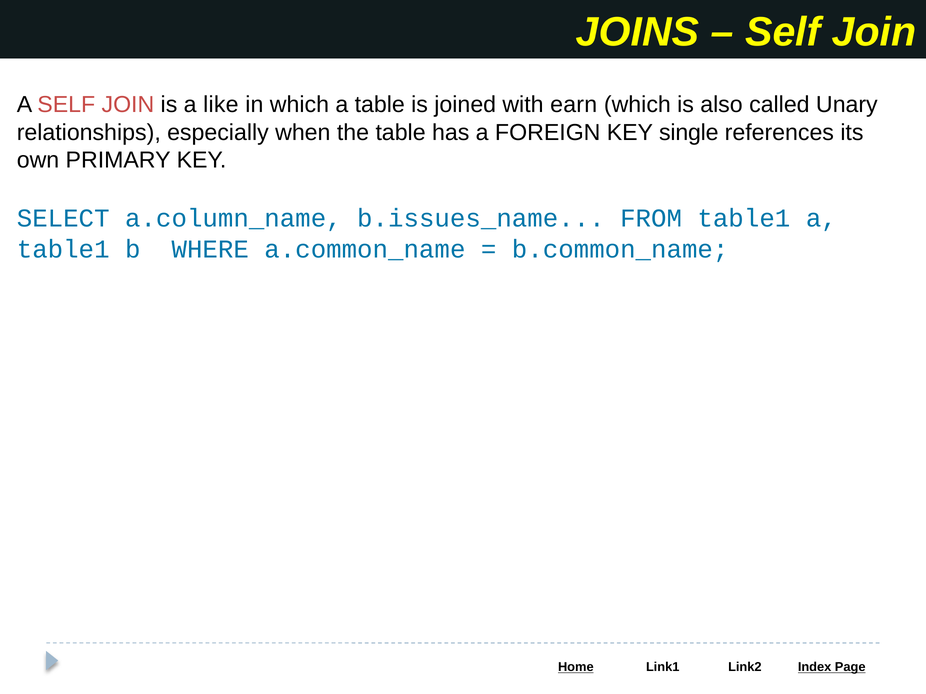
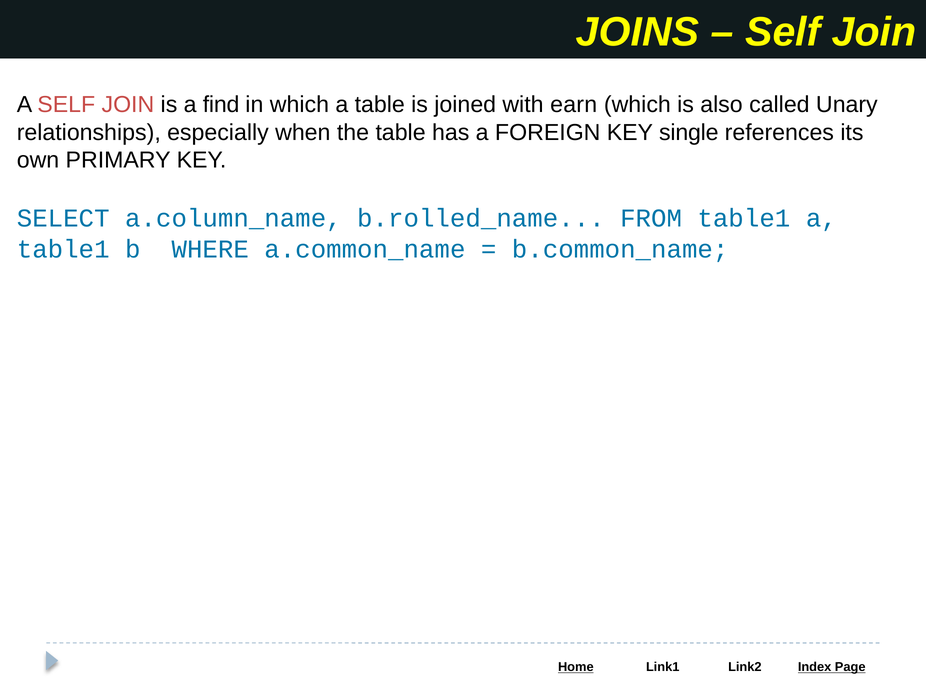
like: like -> find
b.issues_name: b.issues_name -> b.rolled_name
